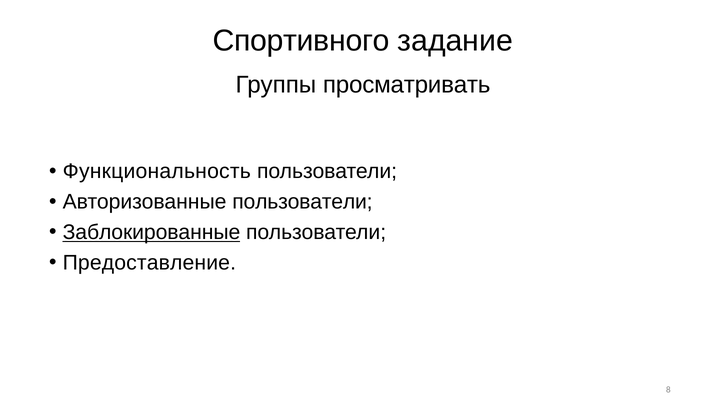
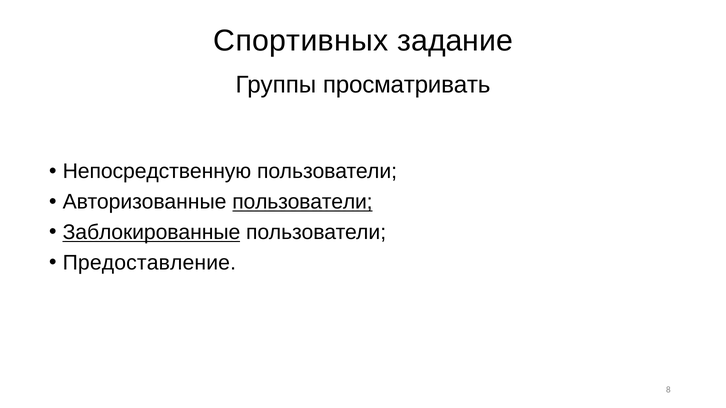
Спортивного: Спортивного -> Спортивных
Функциональность: Функциональность -> Непосредственную
пользователи at (302, 202) underline: none -> present
